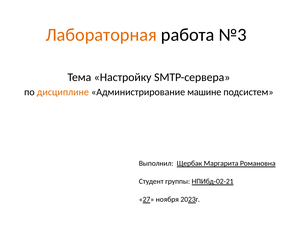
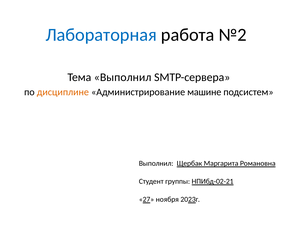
Лабораторная colour: orange -> blue
№3: №3 -> №2
Тема Настройку: Настройку -> Выполнил
